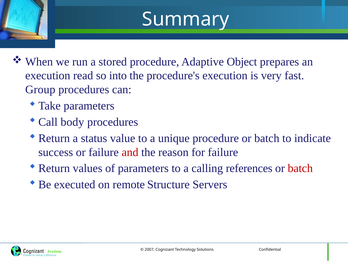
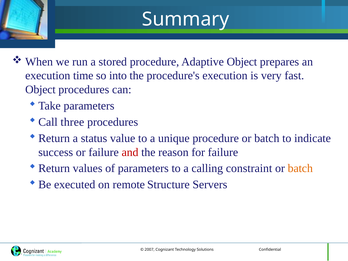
read: read -> time
Group at (40, 90): Group -> Object
body: body -> three
references: references -> constraint
batch at (300, 168) colour: red -> orange
